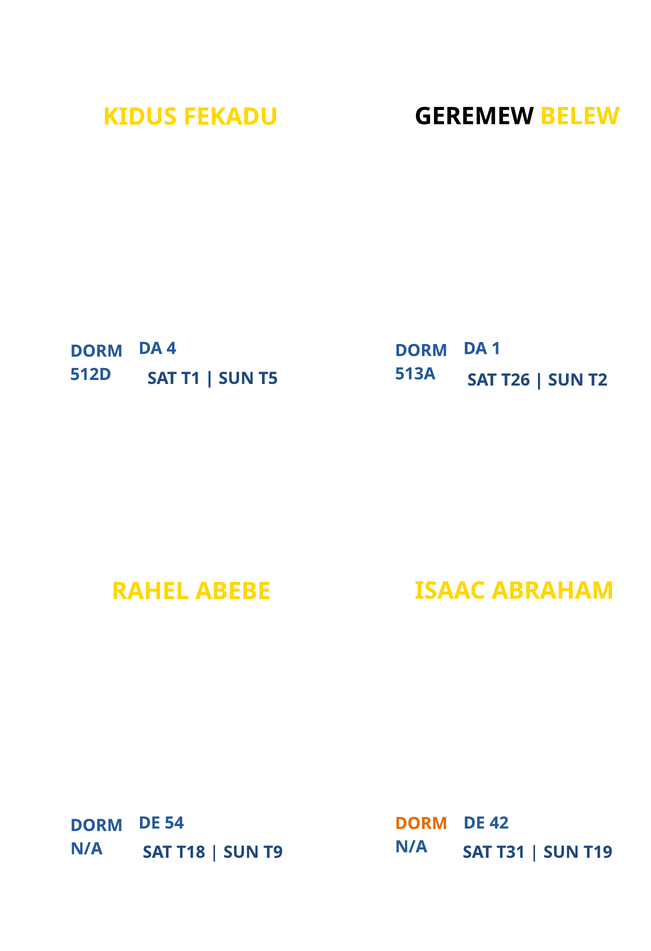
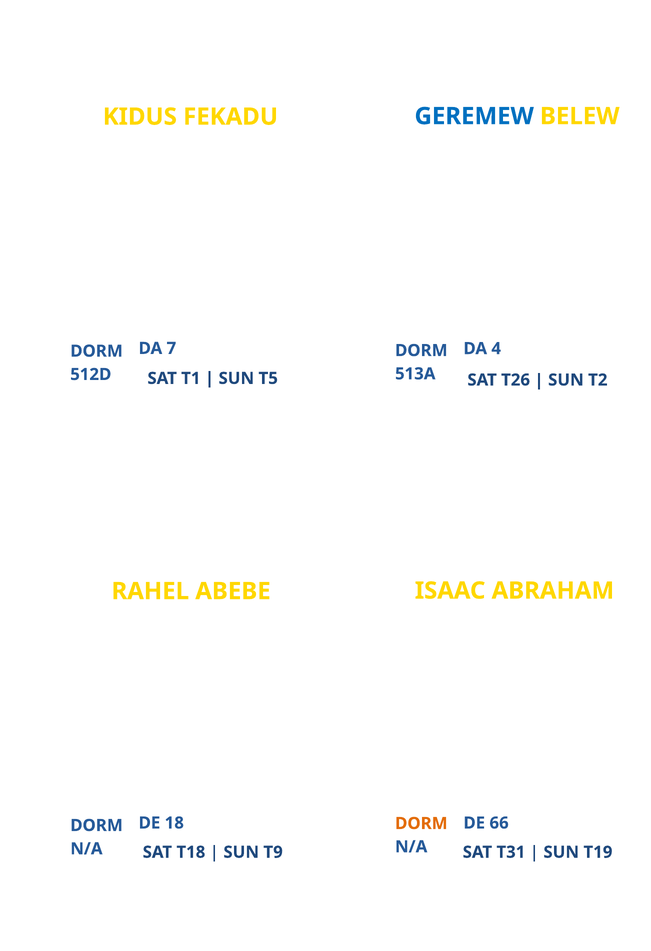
GEREMEW colour: black -> blue
4: 4 -> 7
1: 1 -> 4
54: 54 -> 18
42: 42 -> 66
